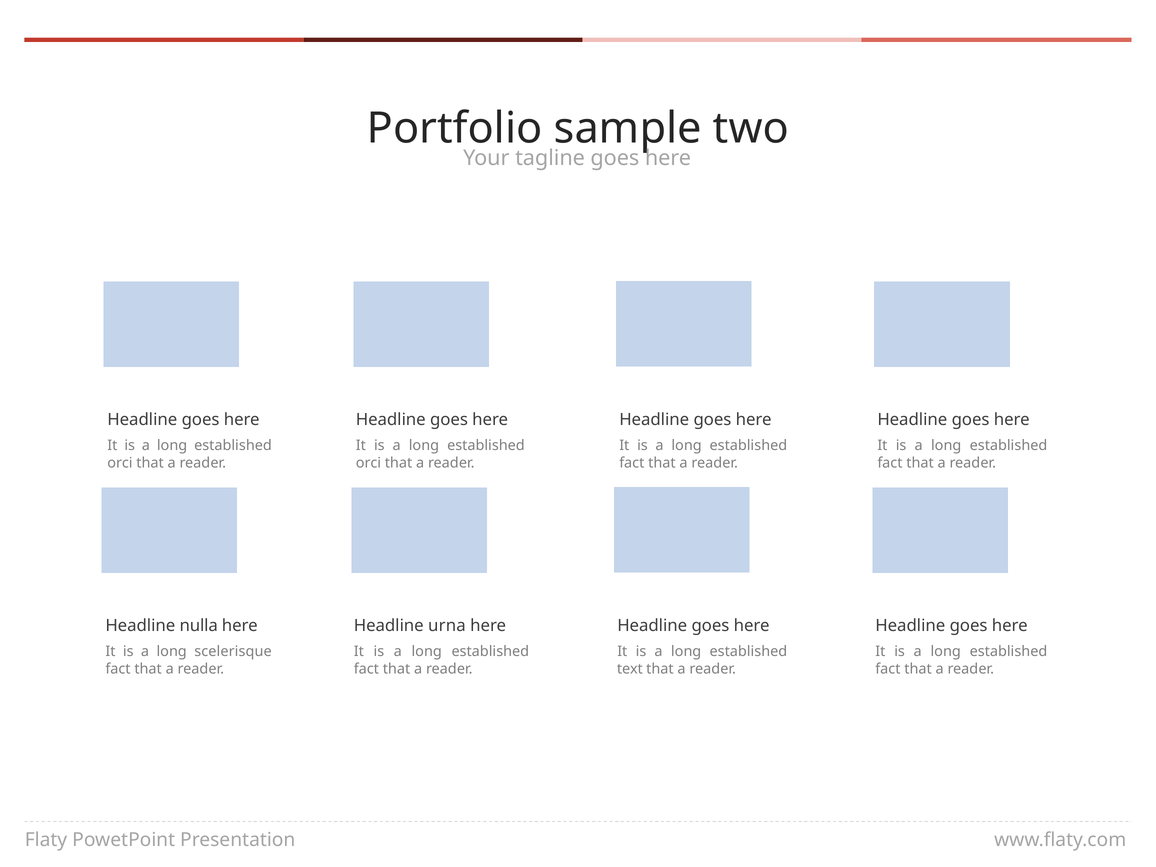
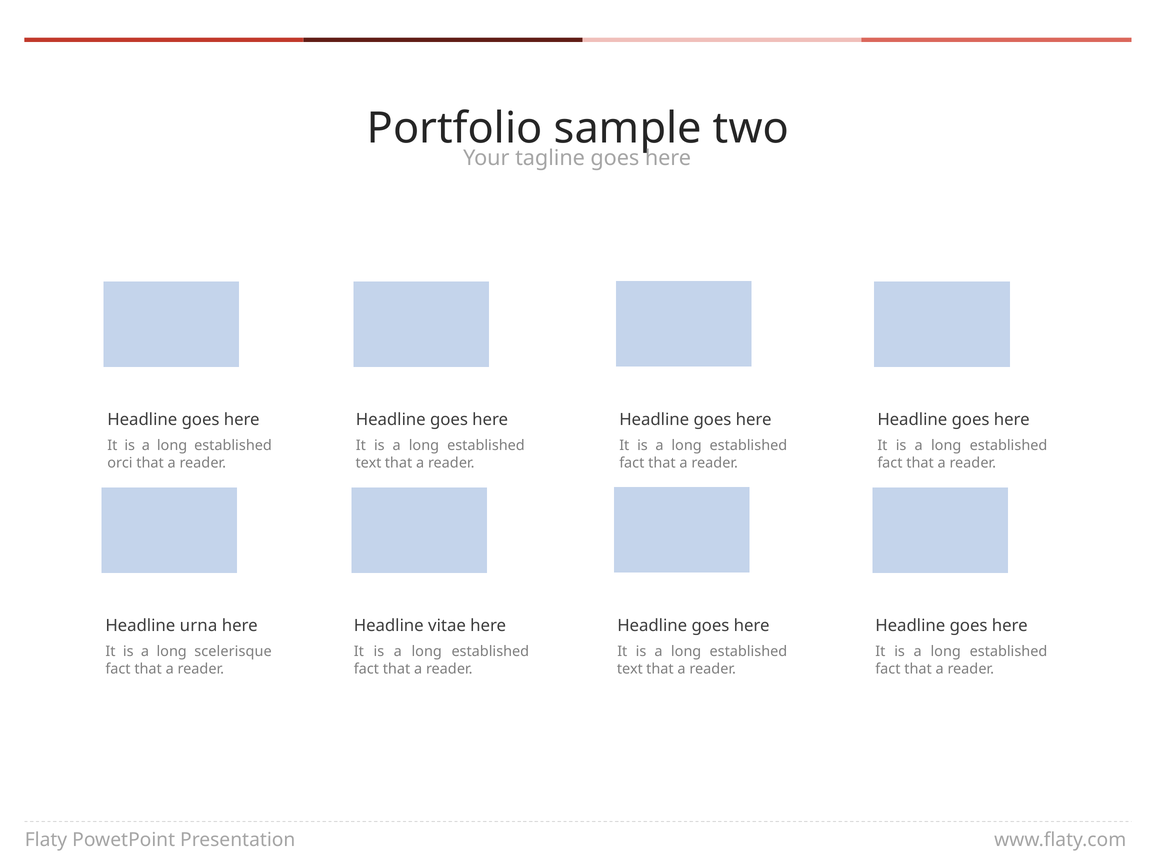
orci at (368, 463): orci -> text
nulla: nulla -> urna
urna: urna -> vitae
